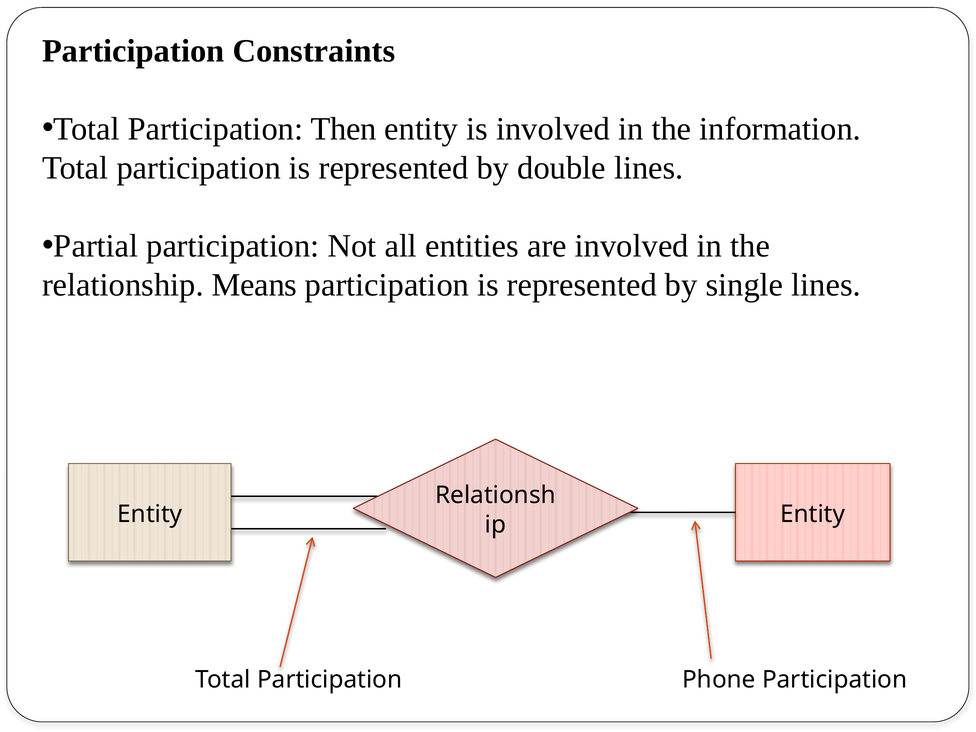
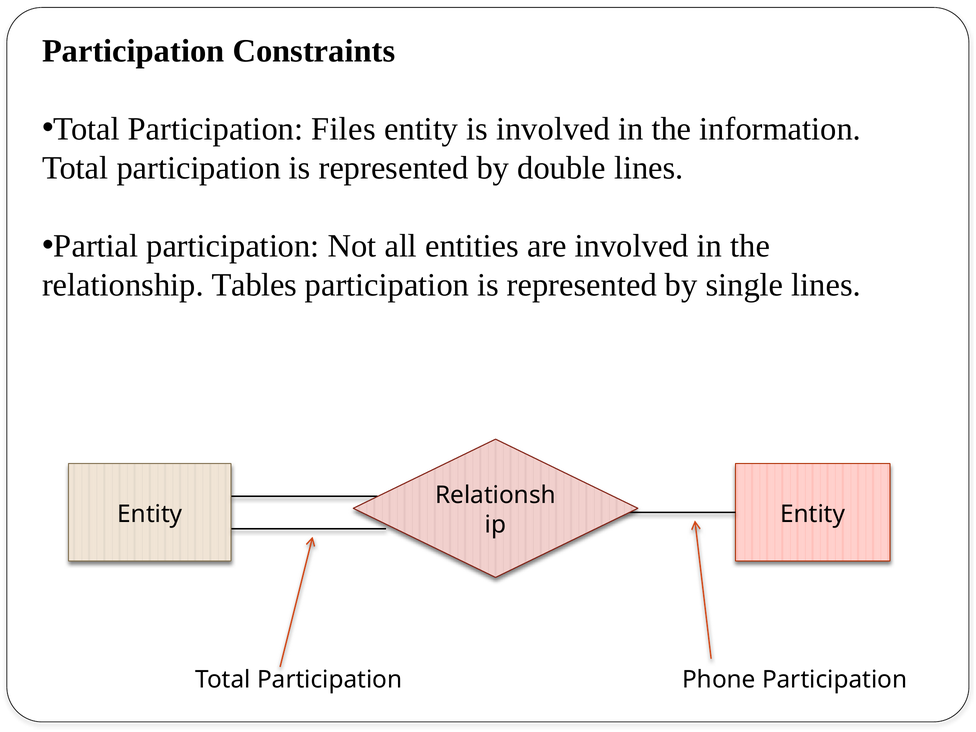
Then: Then -> Files
Means: Means -> Tables
